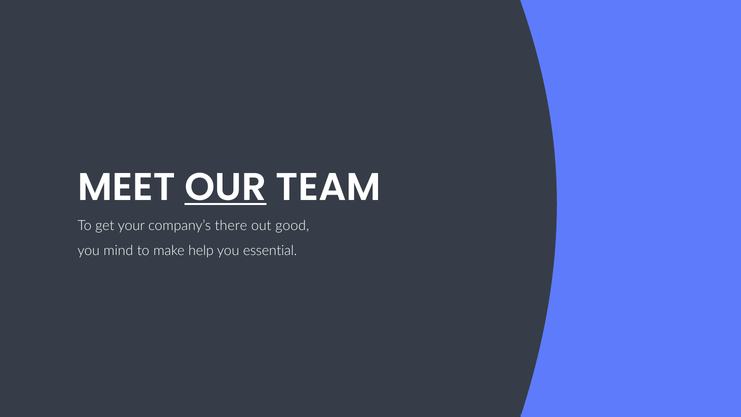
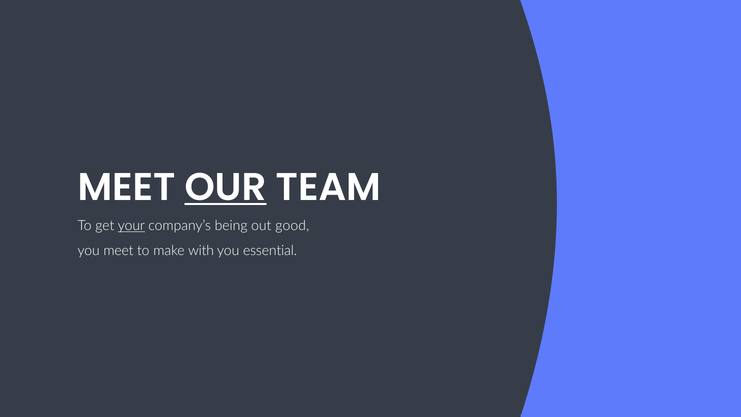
your underline: none -> present
there: there -> being
you mind: mind -> meet
help: help -> with
